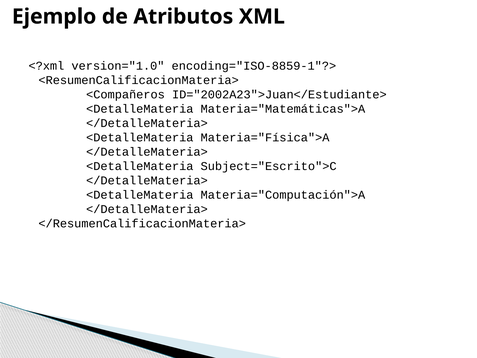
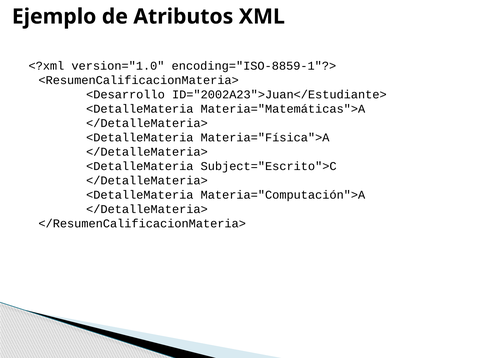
<Compañeros: <Compañeros -> <Desarrollo
